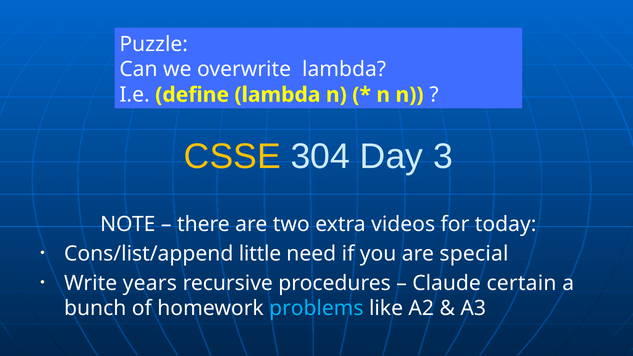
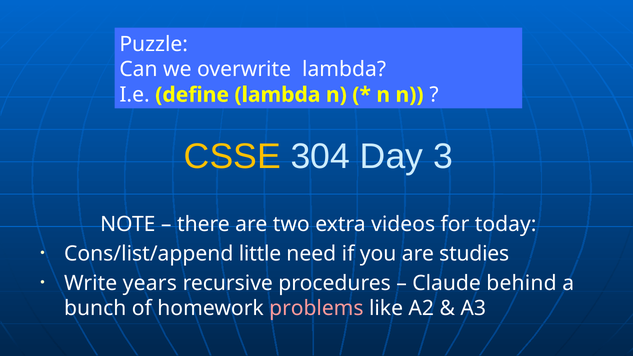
special: special -> studies
certain: certain -> behind
problems colour: light blue -> pink
